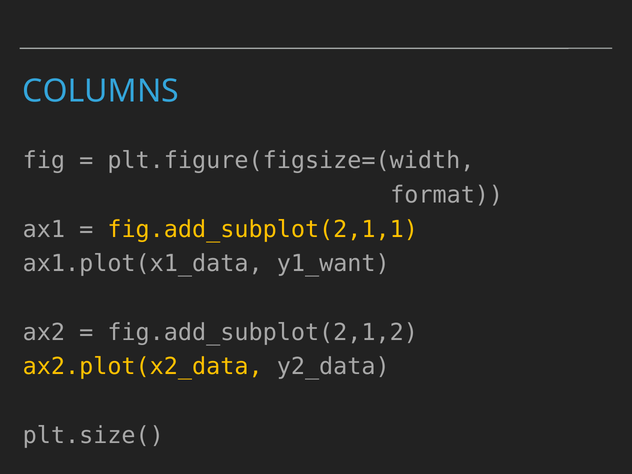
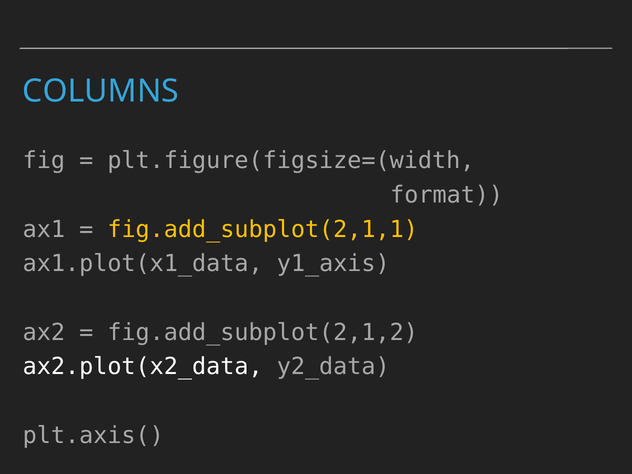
y1_want: y1_want -> y1_axis
ax2.plot(x2_data colour: yellow -> white
plt.size(: plt.size( -> plt.axis(
